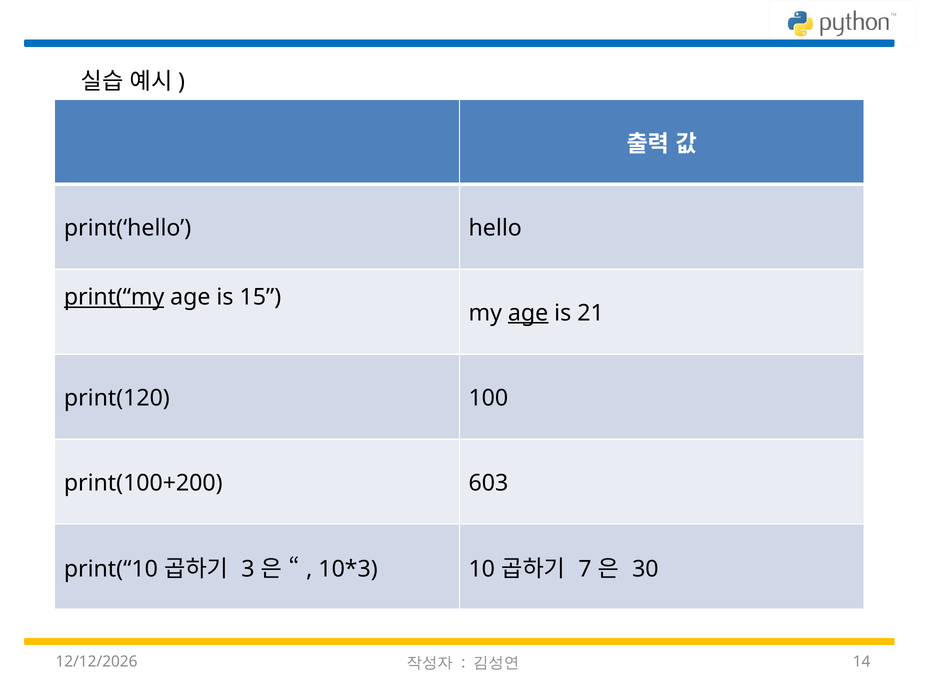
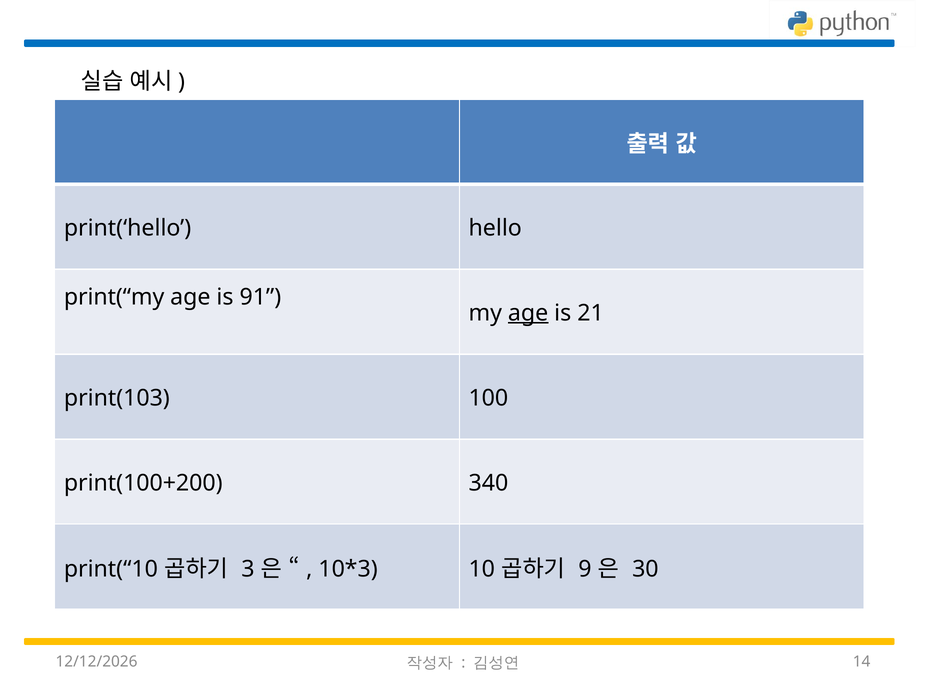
print(“my underline: present -> none
15: 15 -> 91
print(120: print(120 -> print(103
603: 603 -> 340
7: 7 -> 9
